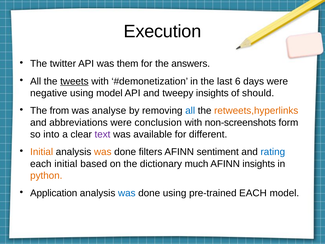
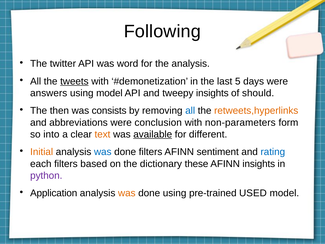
Execution: Execution -> Following
them: them -> word
the answers: answers -> analysis
6: 6 -> 5
negative: negative -> answers
from: from -> then
analyse: analyse -> consists
non-screenshots: non-screenshots -> non-parameters
text colour: purple -> orange
available underline: none -> present
was at (103, 152) colour: orange -> blue
each initial: initial -> filters
much: much -> these
python colour: orange -> purple
was at (127, 193) colour: blue -> orange
pre-trained EACH: EACH -> USED
